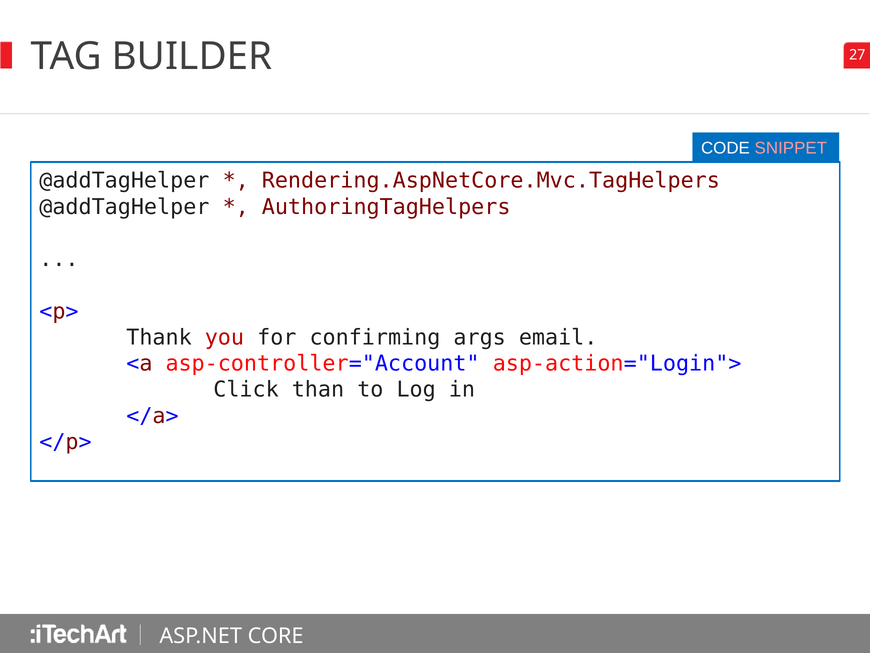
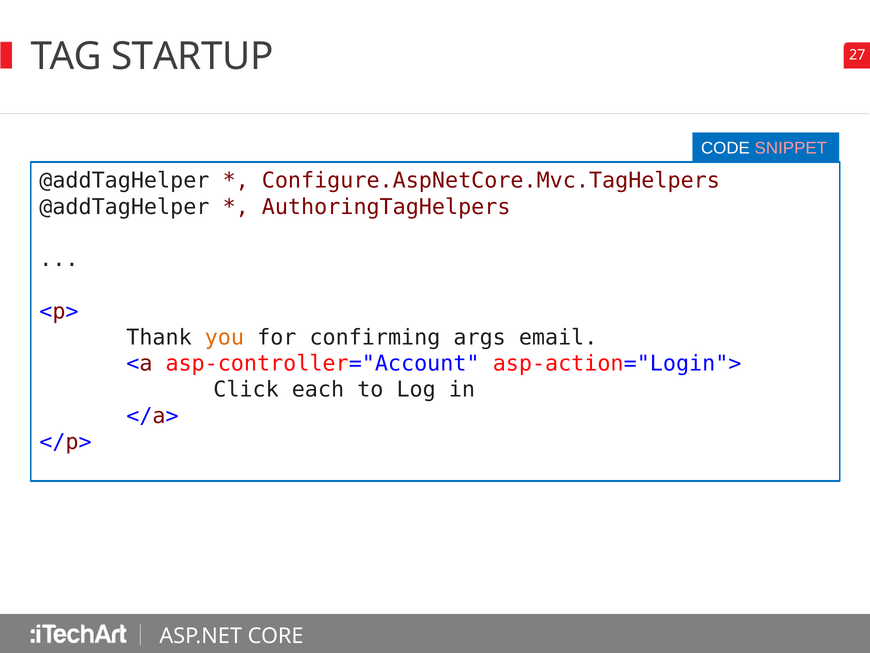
BUILDER: BUILDER -> STARTUP
Rendering.AspNetCore.Mvc.TagHelpers: Rendering.AspNetCore.Mvc.TagHelpers -> Configure.AspNetCore.Mvc.TagHelpers
you colour: red -> orange
than: than -> each
